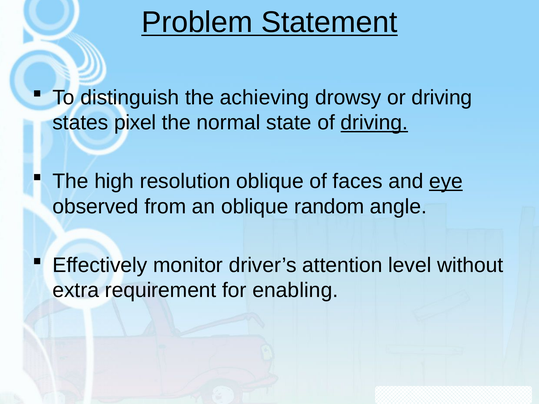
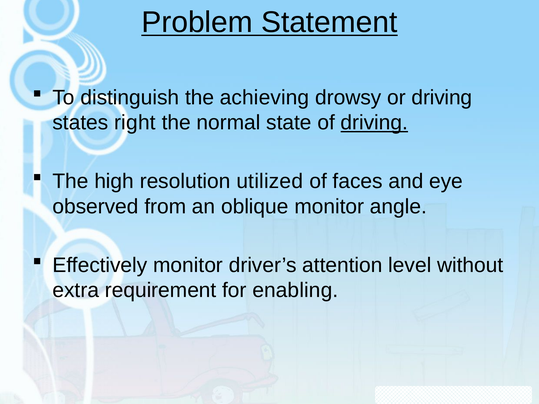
pixel: pixel -> right
resolution oblique: oblique -> utilized
eye underline: present -> none
oblique random: random -> monitor
